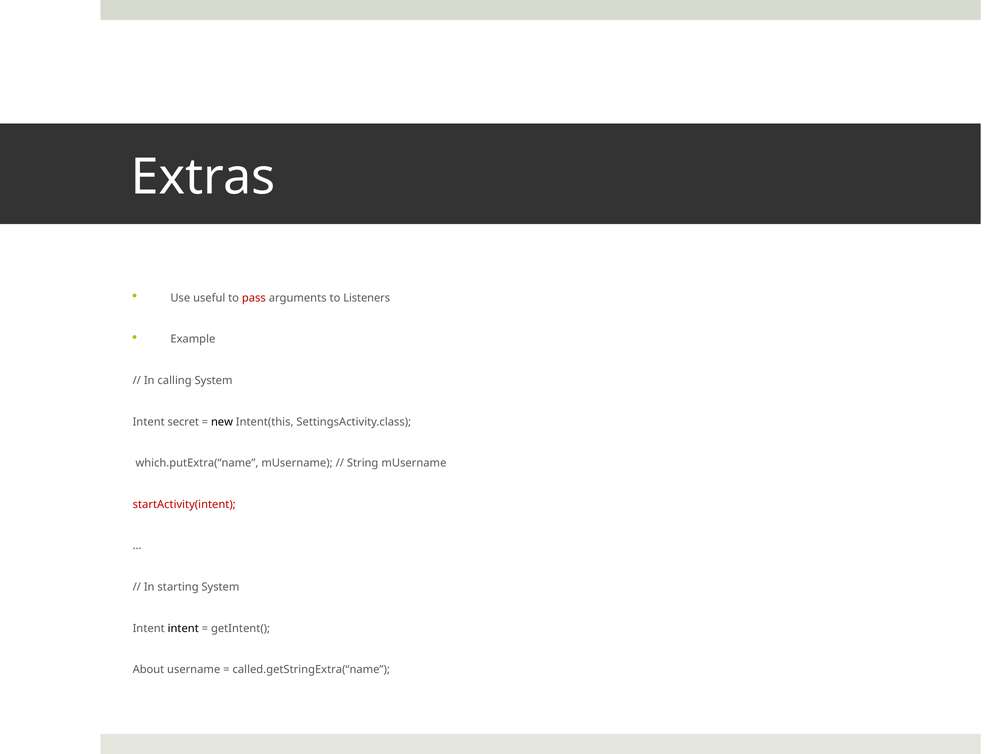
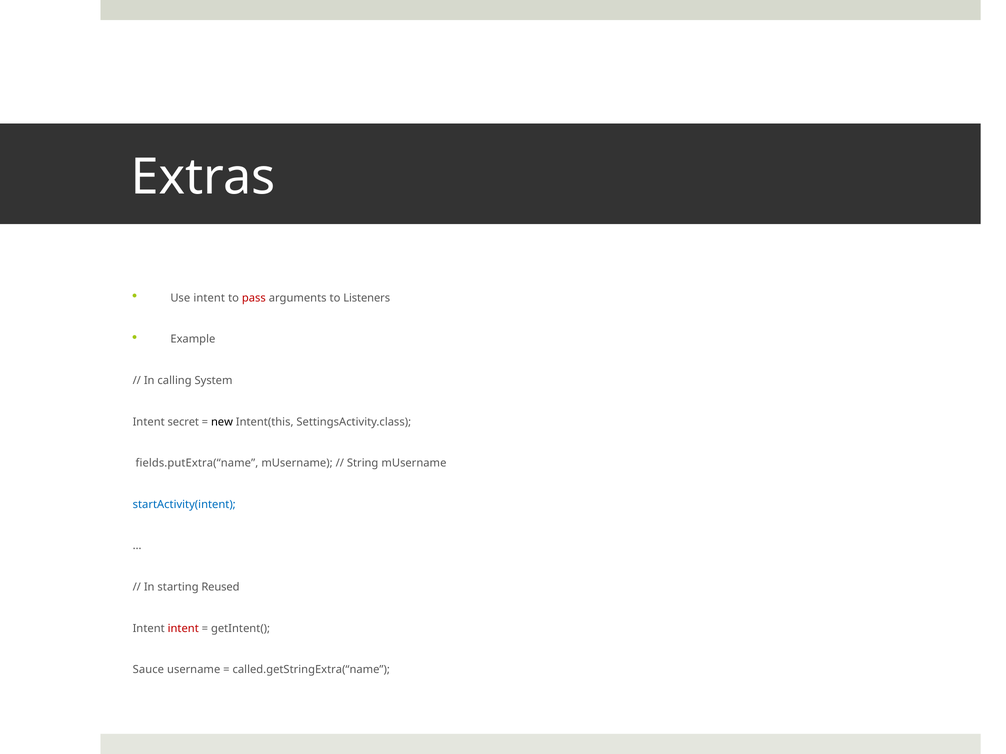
Use useful: useful -> intent
which.putExtra(“name: which.putExtra(“name -> fields.putExtra(“name
startActivity(intent colour: red -> blue
starting System: System -> Reused
intent at (183, 629) colour: black -> red
About: About -> Sauce
